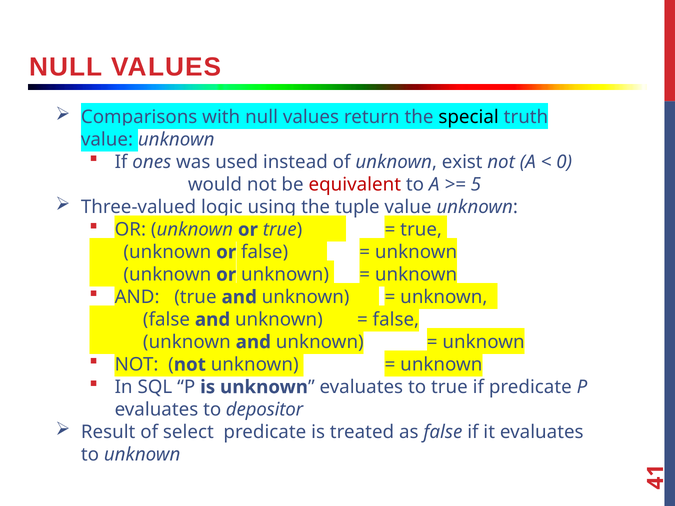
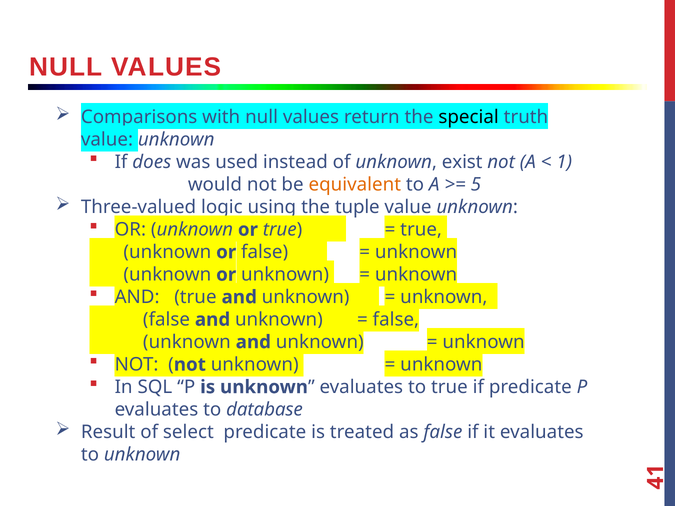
ones: ones -> does
0 at (564, 162): 0 -> 1
equivalent colour: red -> orange
depositor: depositor -> database
